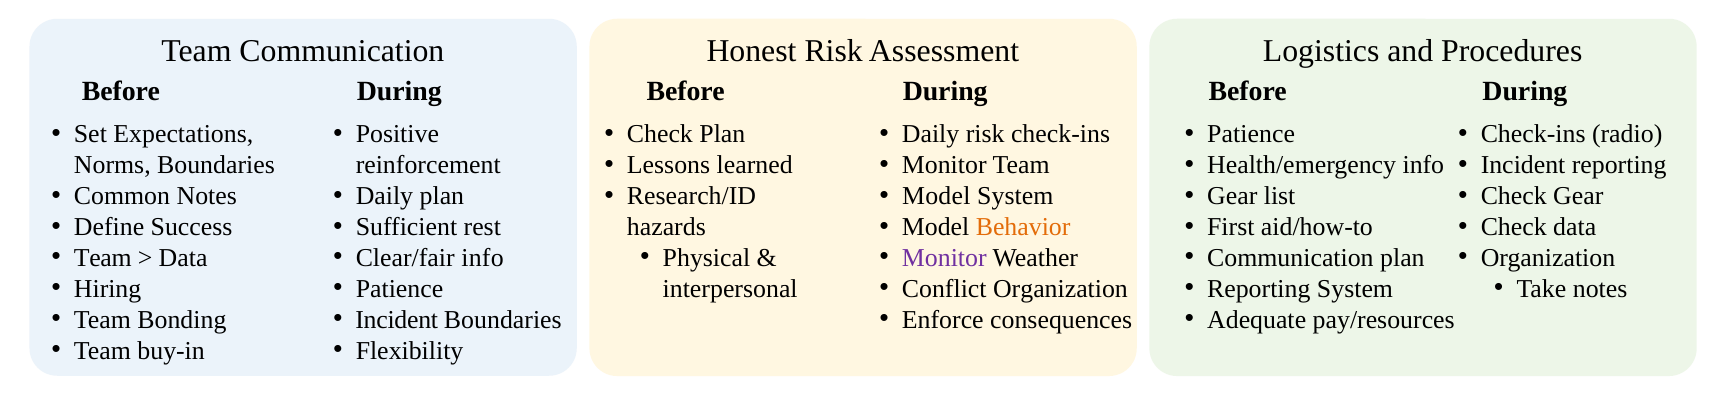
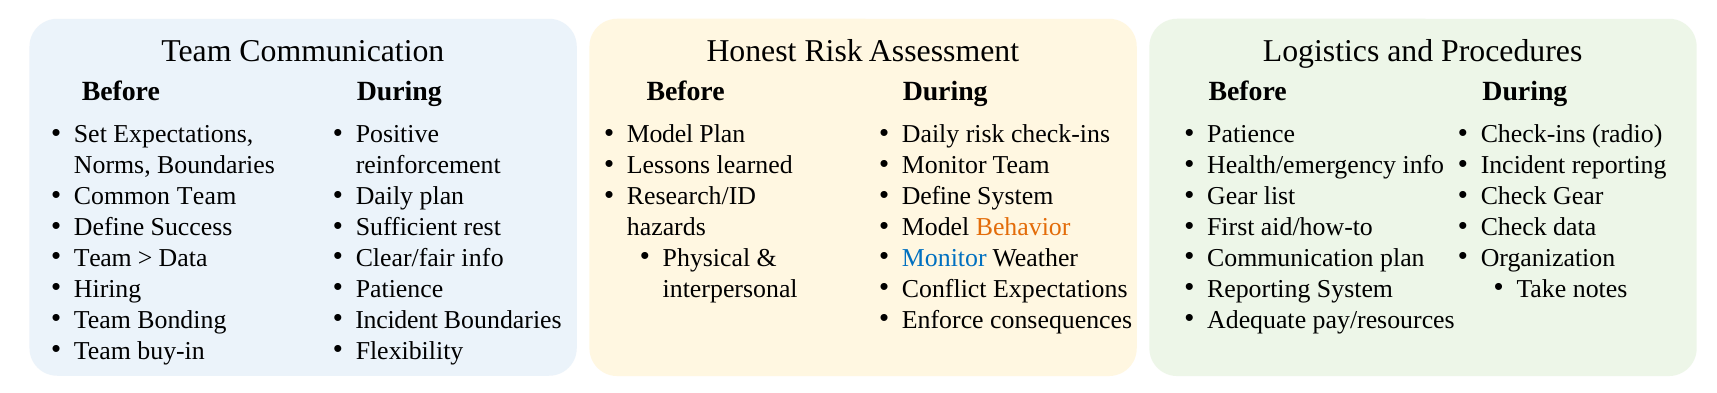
Check at (660, 134): Check -> Model
Common Notes: Notes -> Team
Model at (936, 196): Model -> Define
Monitor at (944, 258) colour: purple -> blue
Conflict Organization: Organization -> Expectations
